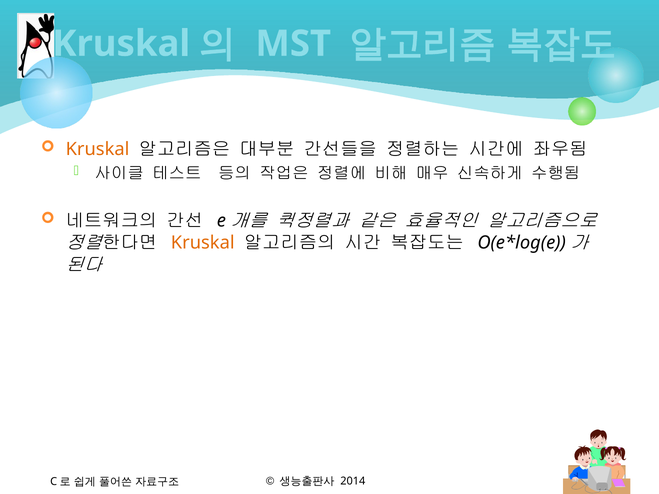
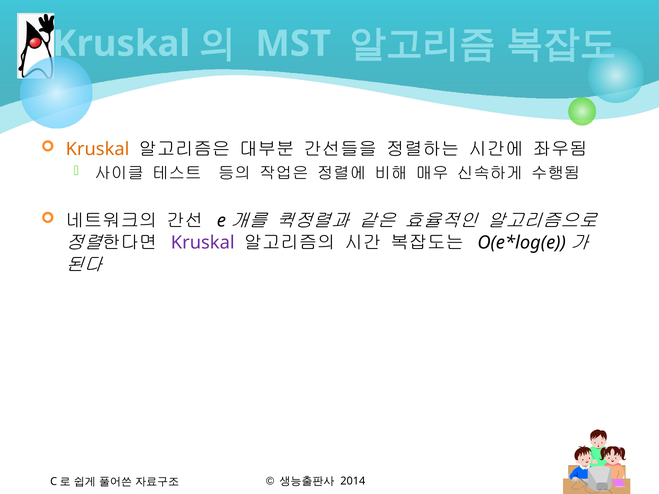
Kruskal at (203, 243) colour: orange -> purple
